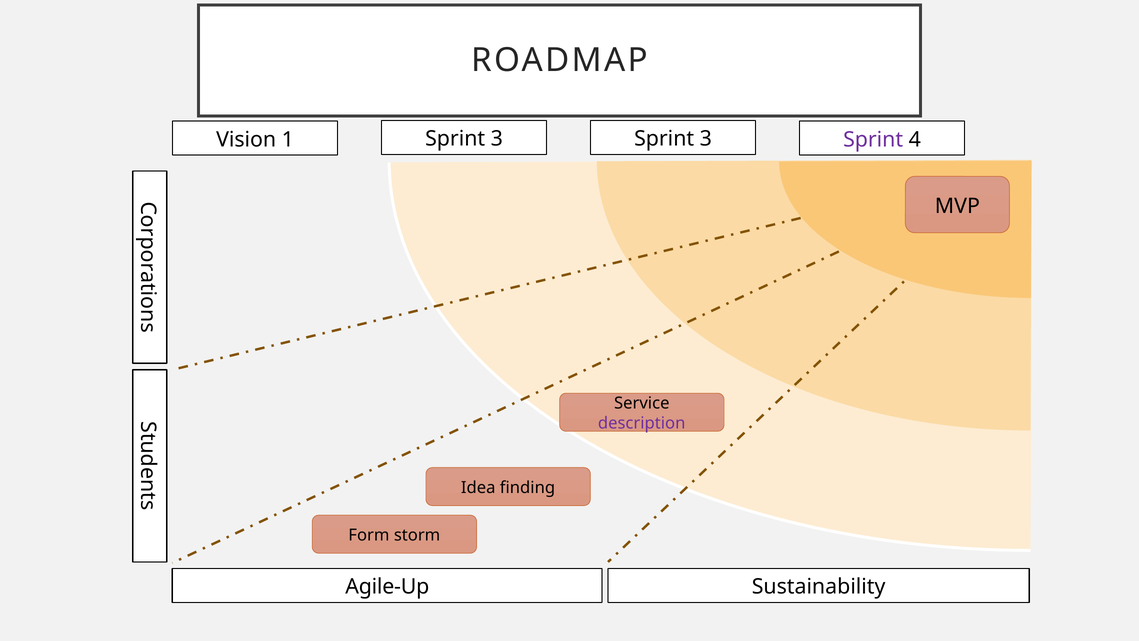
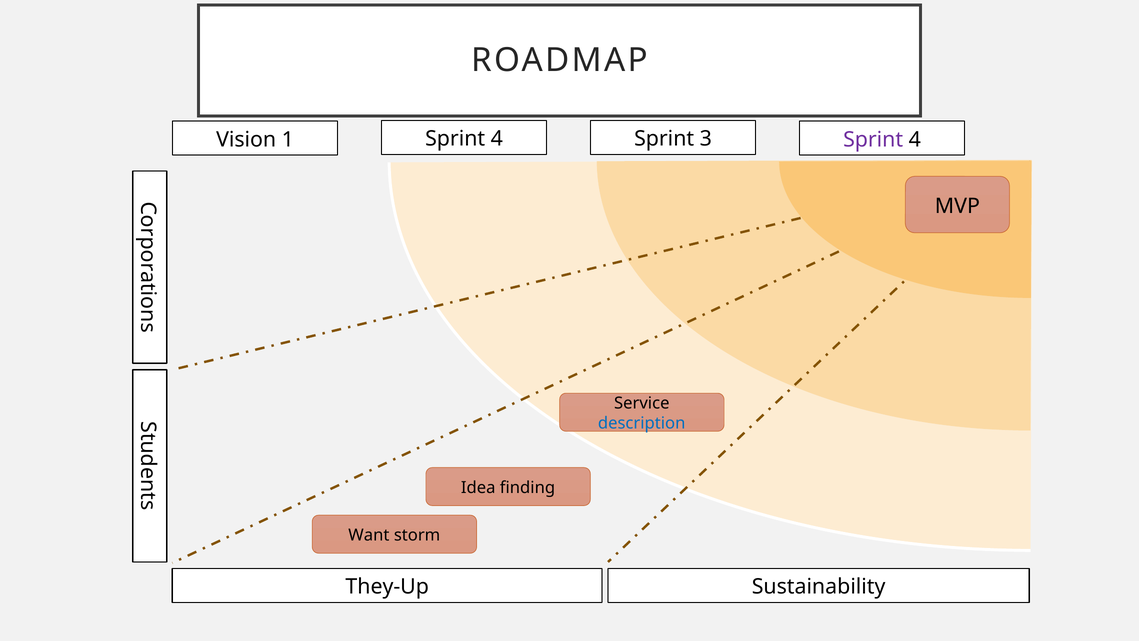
1 Sprint 3: 3 -> 4
description colour: purple -> blue
Form: Form -> Want
Agile-Up: Agile-Up -> They-Up
